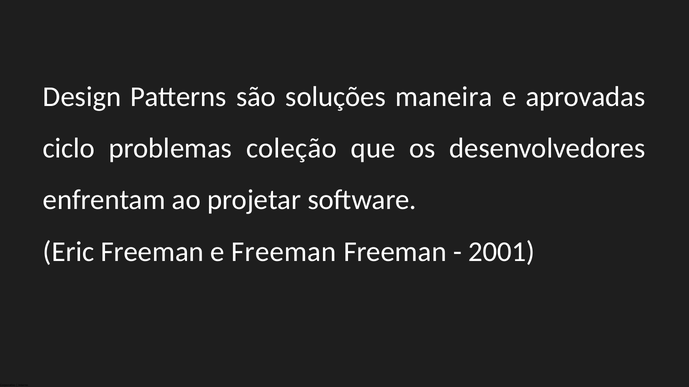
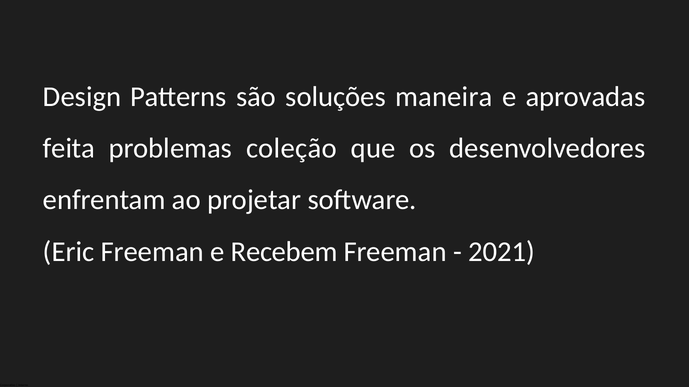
ciclo: ciclo -> feita
e Freeman: Freeman -> Recebem
2001: 2001 -> 2021
